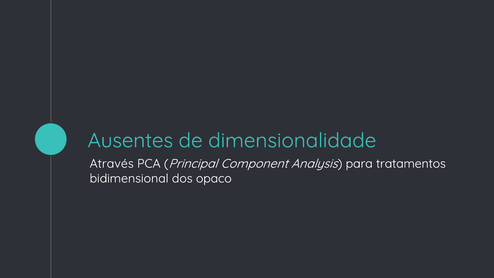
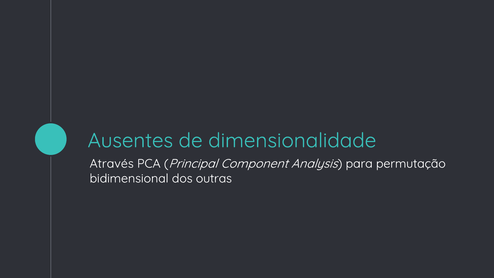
tratamentos: tratamentos -> permutação
opaco: opaco -> outras
